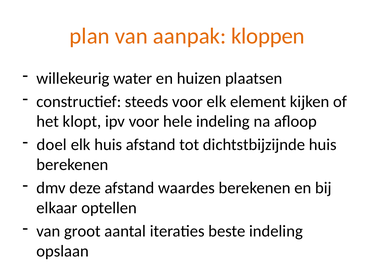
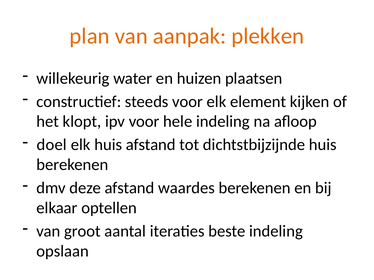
kloppen: kloppen -> plekken
